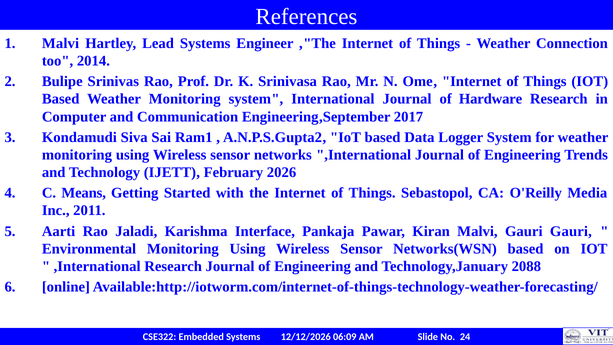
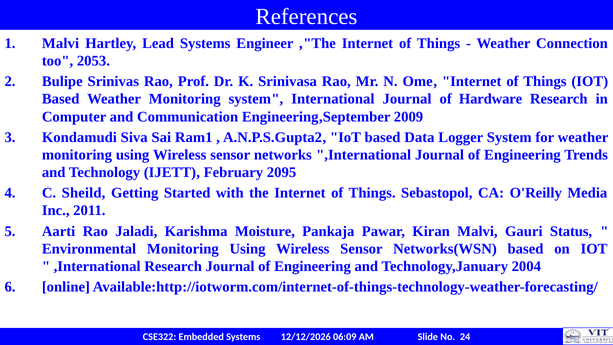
2014: 2014 -> 2053
2017: 2017 -> 2009
2026: 2026 -> 2095
Means: Means -> Sheild
Interface: Interface -> Moisture
Gauri Gauri: Gauri -> Status
2088: 2088 -> 2004
